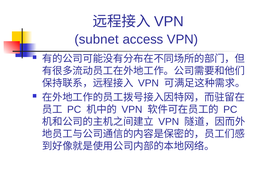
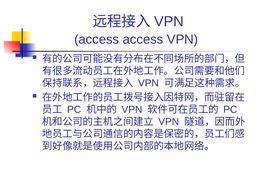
subnet at (97, 39): subnet -> access
